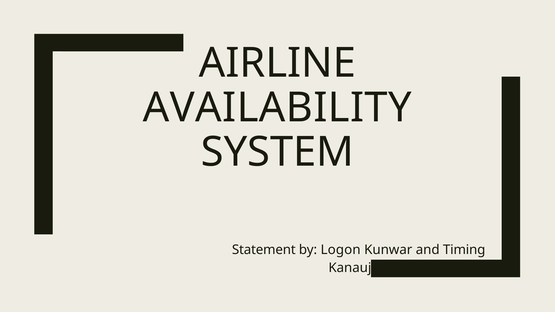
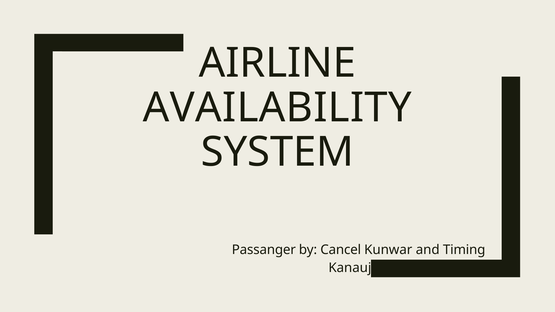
Statement: Statement -> Passanger
Logon: Logon -> Cancel
